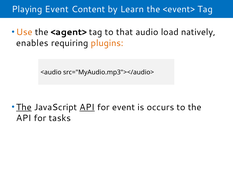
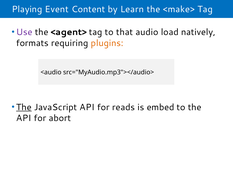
<event>: <event> -> <make>
Use colour: orange -> purple
enables: enables -> formats
API at (87, 107) underline: present -> none
for event: event -> reads
occurs: occurs -> embed
tasks: tasks -> abort
